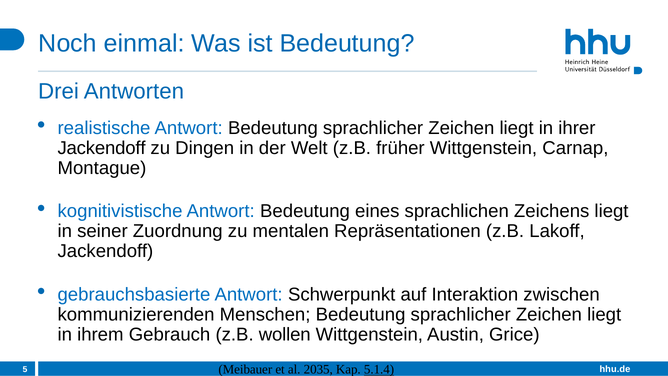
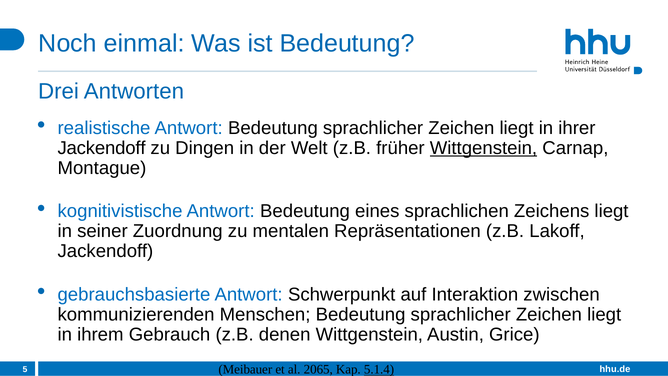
Wittgenstein at (483, 148) underline: none -> present
wollen: wollen -> denen
2035: 2035 -> 2065
